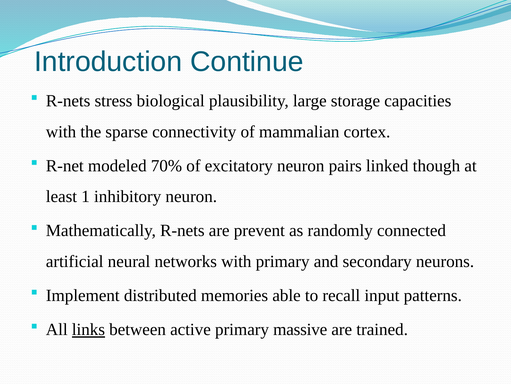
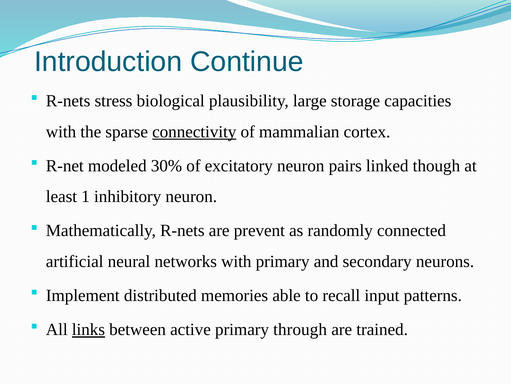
connectivity underline: none -> present
70%: 70% -> 30%
massive: massive -> through
